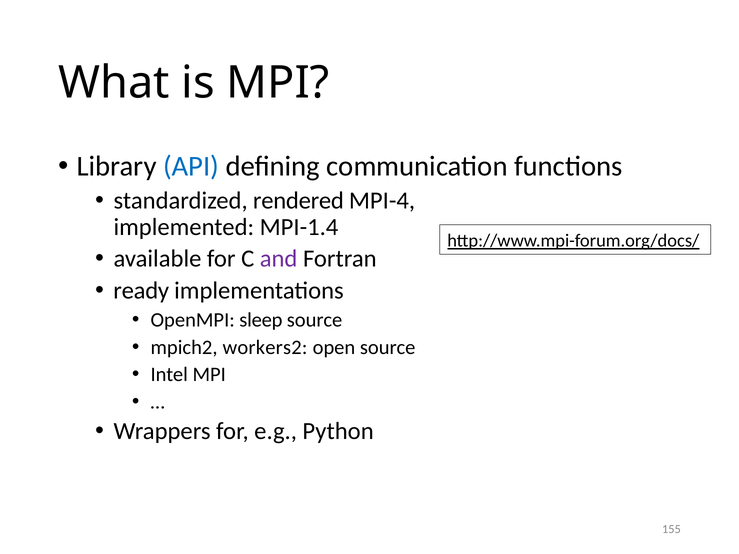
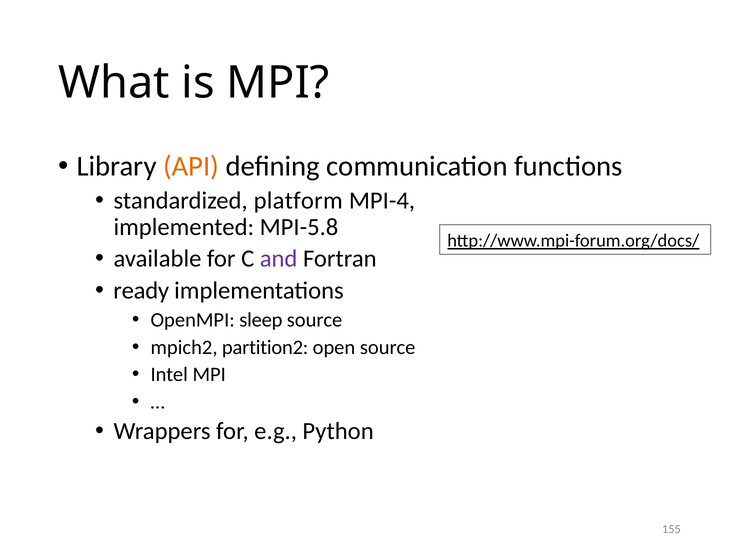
API colour: blue -> orange
rendered: rendered -> platform
MPI-1.4: MPI-1.4 -> MPI-5.8
workers2: workers2 -> partition2
